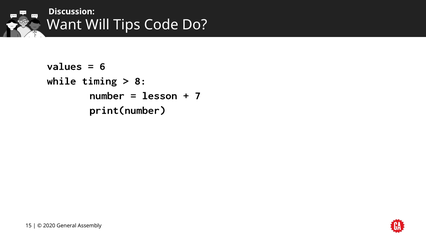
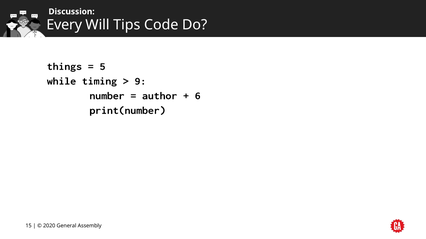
Want: Want -> Every
values: values -> things
6: 6 -> 5
8: 8 -> 9
lesson: lesson -> author
7: 7 -> 6
